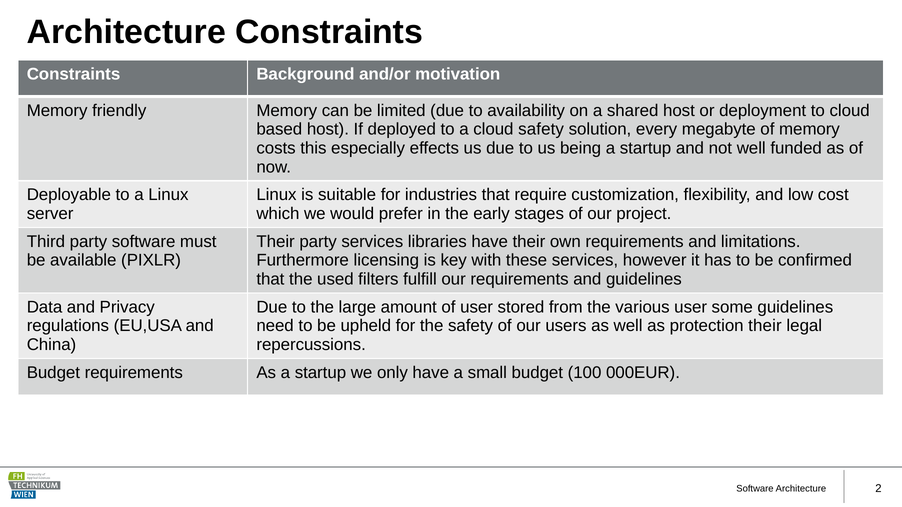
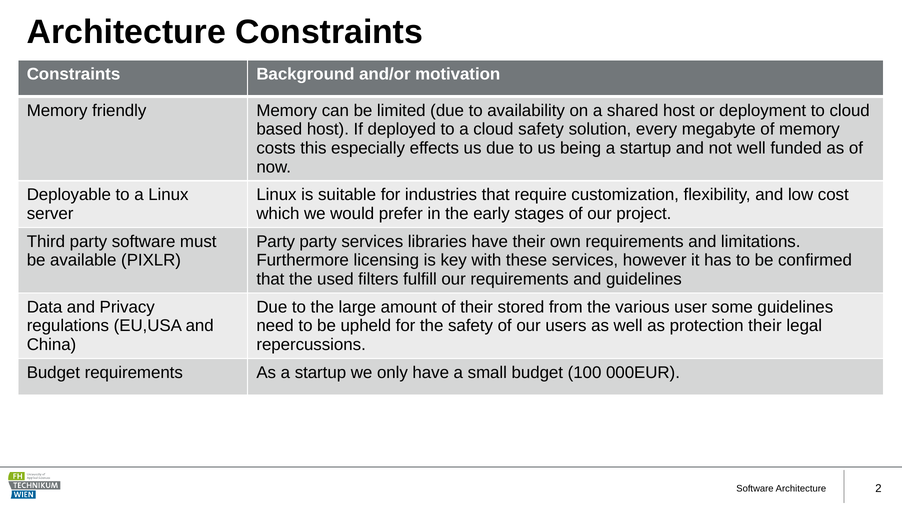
Their at (276, 242): Their -> Party
of user: user -> their
